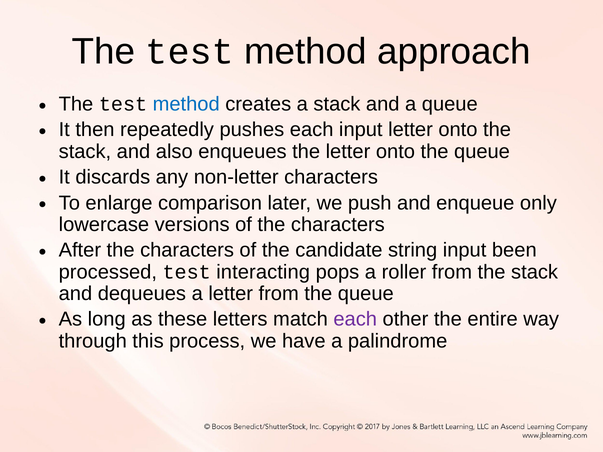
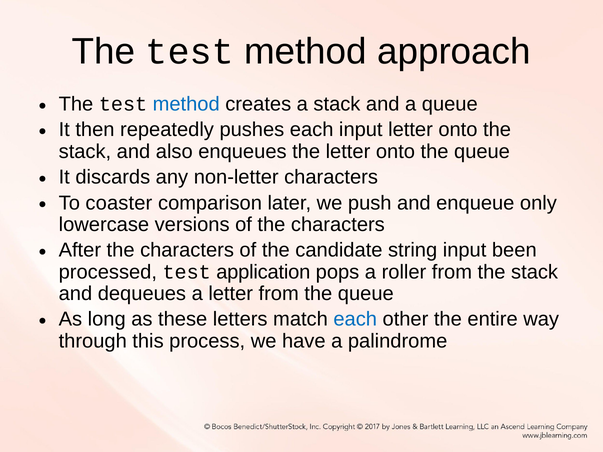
enlarge: enlarge -> coaster
interacting: interacting -> application
each at (355, 320) colour: purple -> blue
